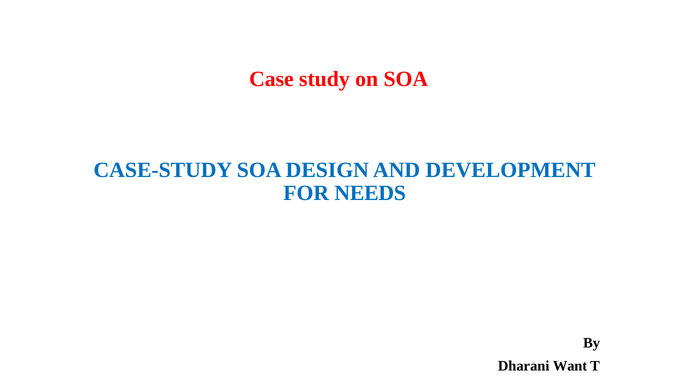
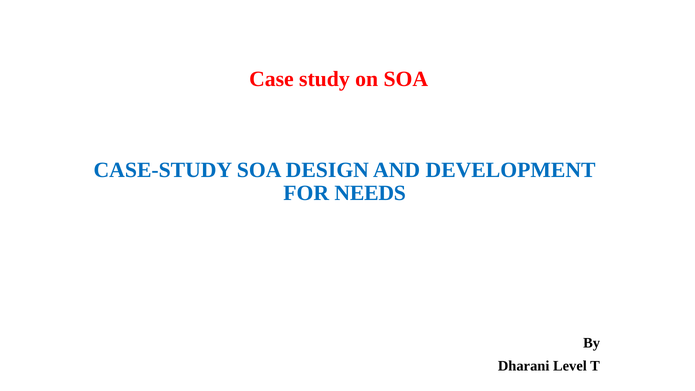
Want: Want -> Level
